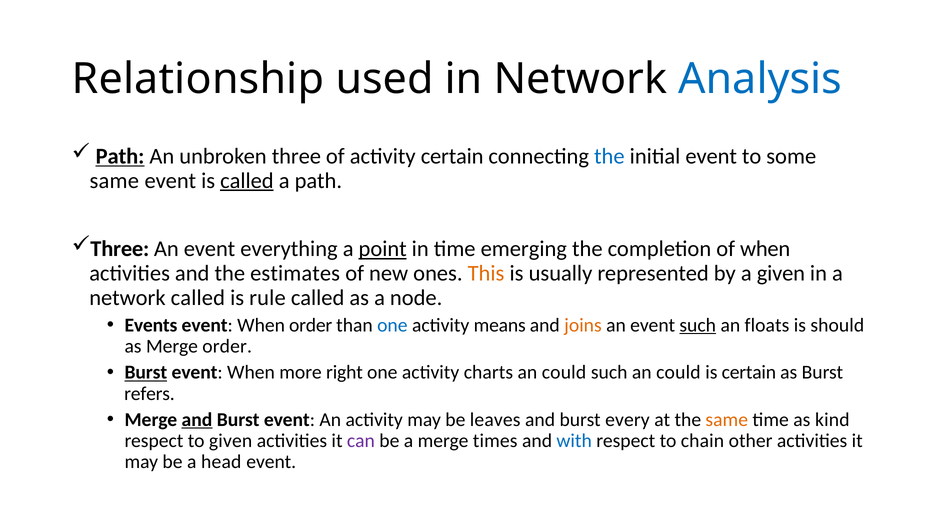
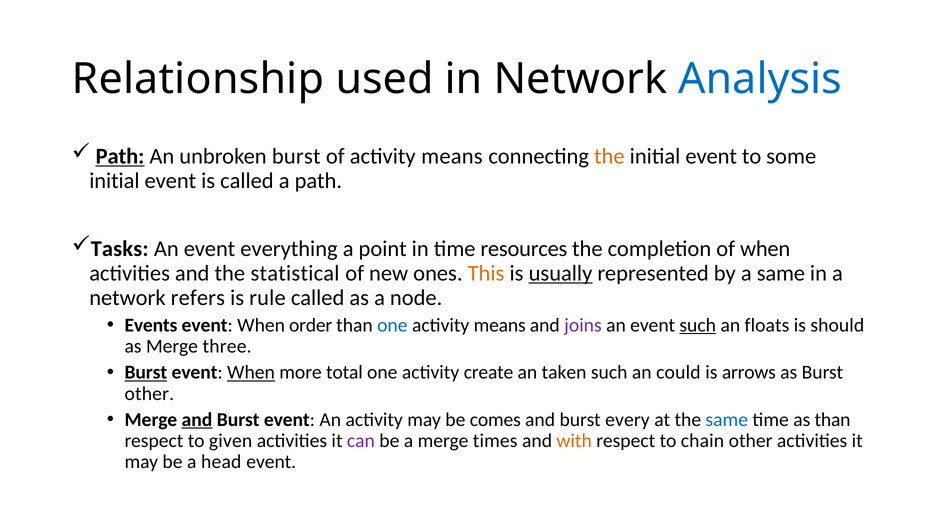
unbroken three: three -> burst
of activity certain: certain -> means
the at (609, 156) colour: blue -> orange
same at (114, 181): same -> initial
called at (247, 181) underline: present -> none
Three at (120, 249): Three -> Tasks
point underline: present -> none
emerging: emerging -> resources
estimates: estimates -> statistical
usually underline: none -> present
a given: given -> same
network called: called -> refers
joins colour: orange -> purple
Merge order: order -> three
When at (251, 372) underline: none -> present
right: right -> total
charts: charts -> create
could at (564, 372): could -> taken
is certain: certain -> arrows
refers at (149, 393): refers -> other
leaves: leaves -> comes
same at (727, 419) colour: orange -> blue
as kind: kind -> than
with colour: blue -> orange
